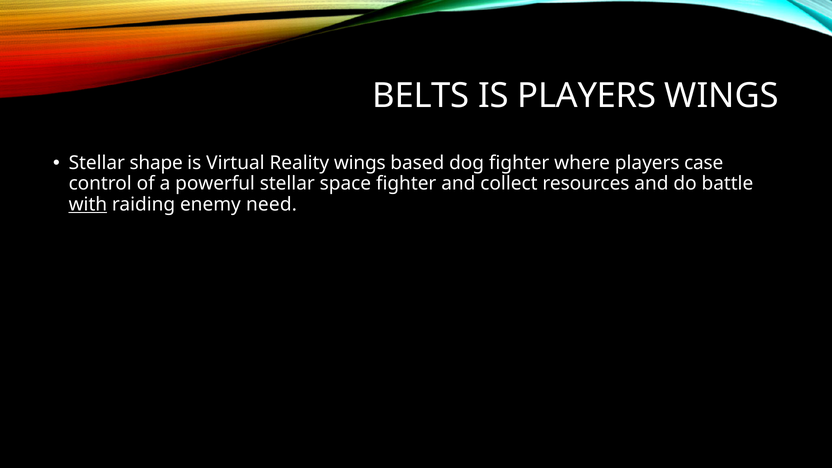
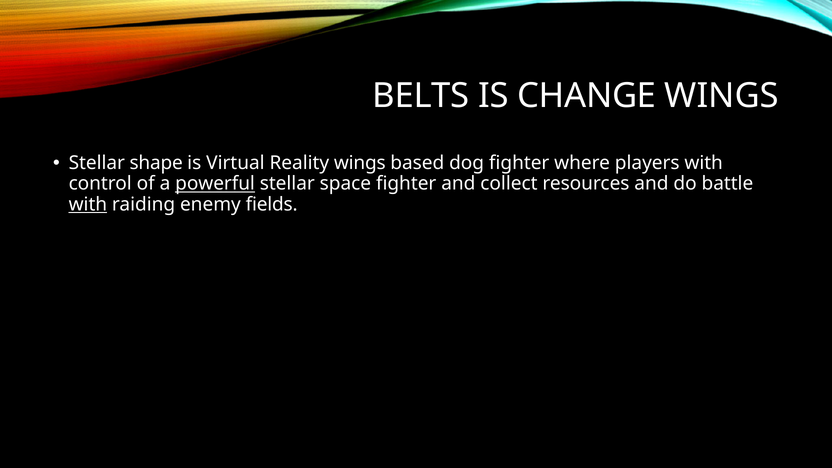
IS PLAYERS: PLAYERS -> CHANGE
players case: case -> with
powerful underline: none -> present
need: need -> fields
